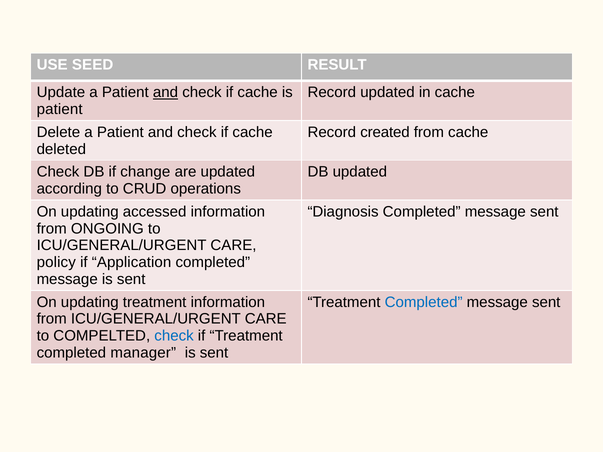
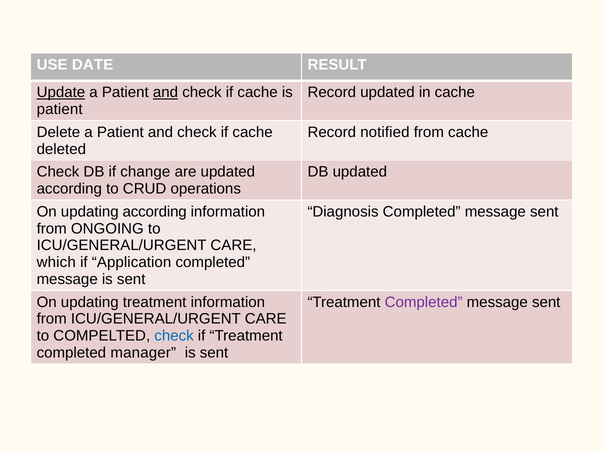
SEED: SEED -> DATE
Update underline: none -> present
created: created -> notified
updating accessed: accessed -> according
policy: policy -> which
Completed at (424, 302) colour: blue -> purple
